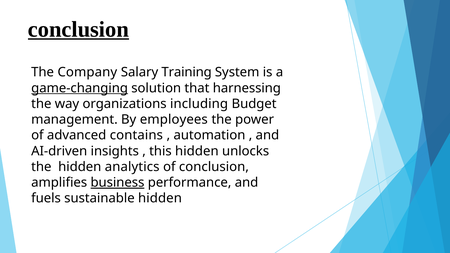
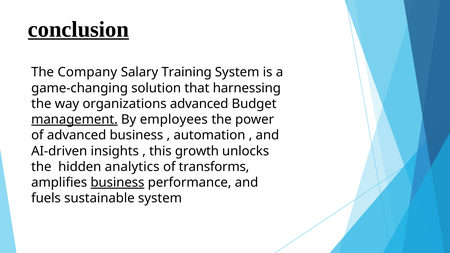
game-changing underline: present -> none
organizations including: including -> advanced
management underline: none -> present
advanced contains: contains -> business
this hidden: hidden -> growth
of conclusion: conclusion -> transforms
sustainable hidden: hidden -> system
